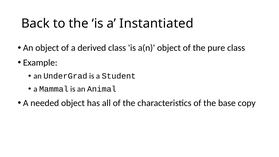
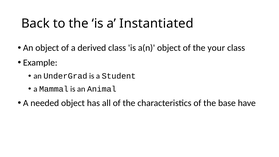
pure: pure -> your
copy: copy -> have
